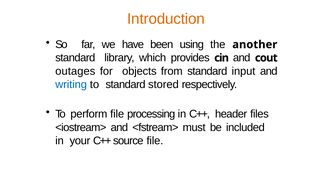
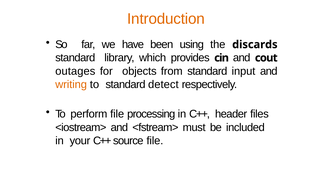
another: another -> discards
writing colour: blue -> orange
stored: stored -> detect
